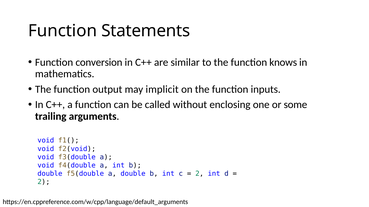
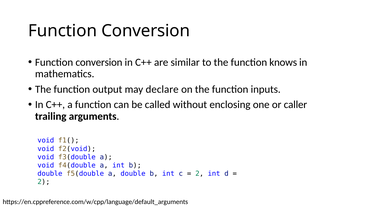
Statements at (146, 31): Statements -> Conversion
implicit: implicit -> declare
some: some -> caller
